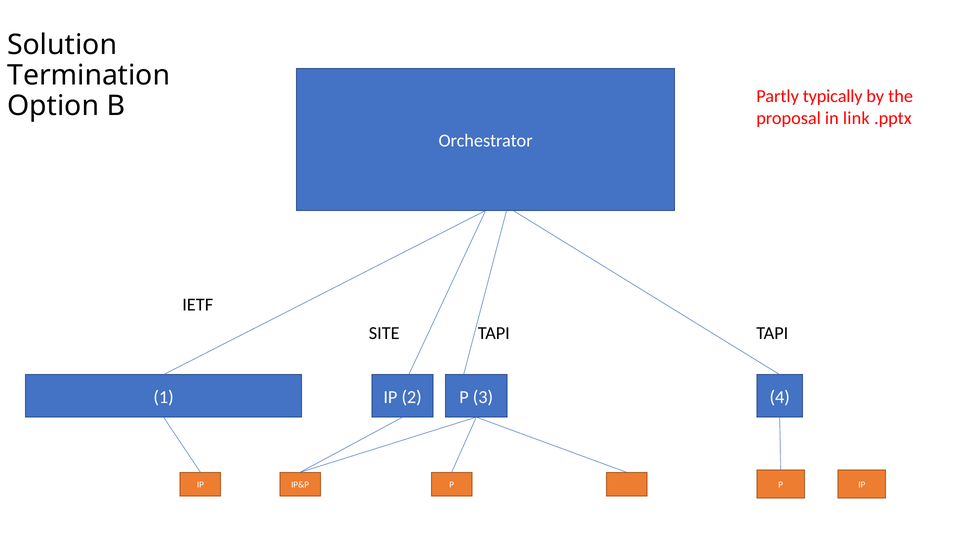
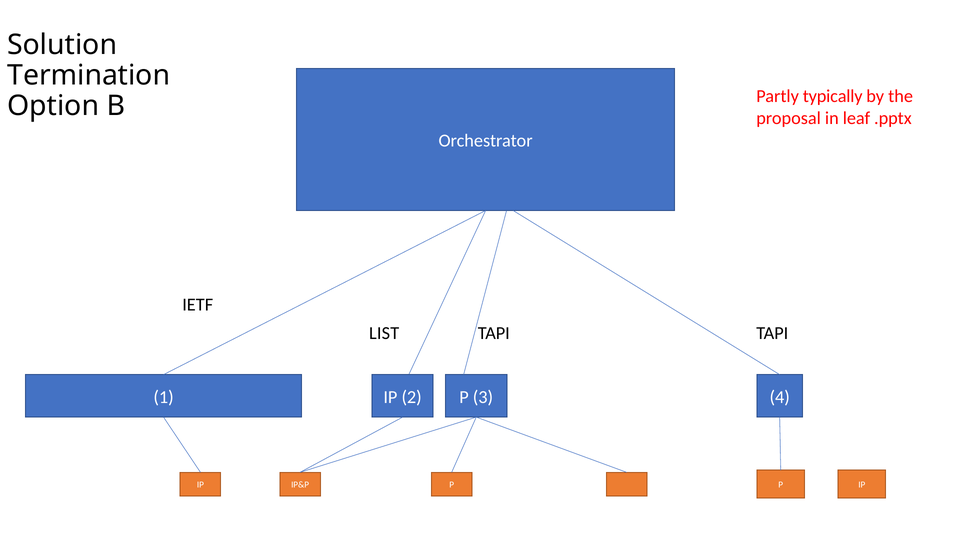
link: link -> leaf
SITE: SITE -> LIST
